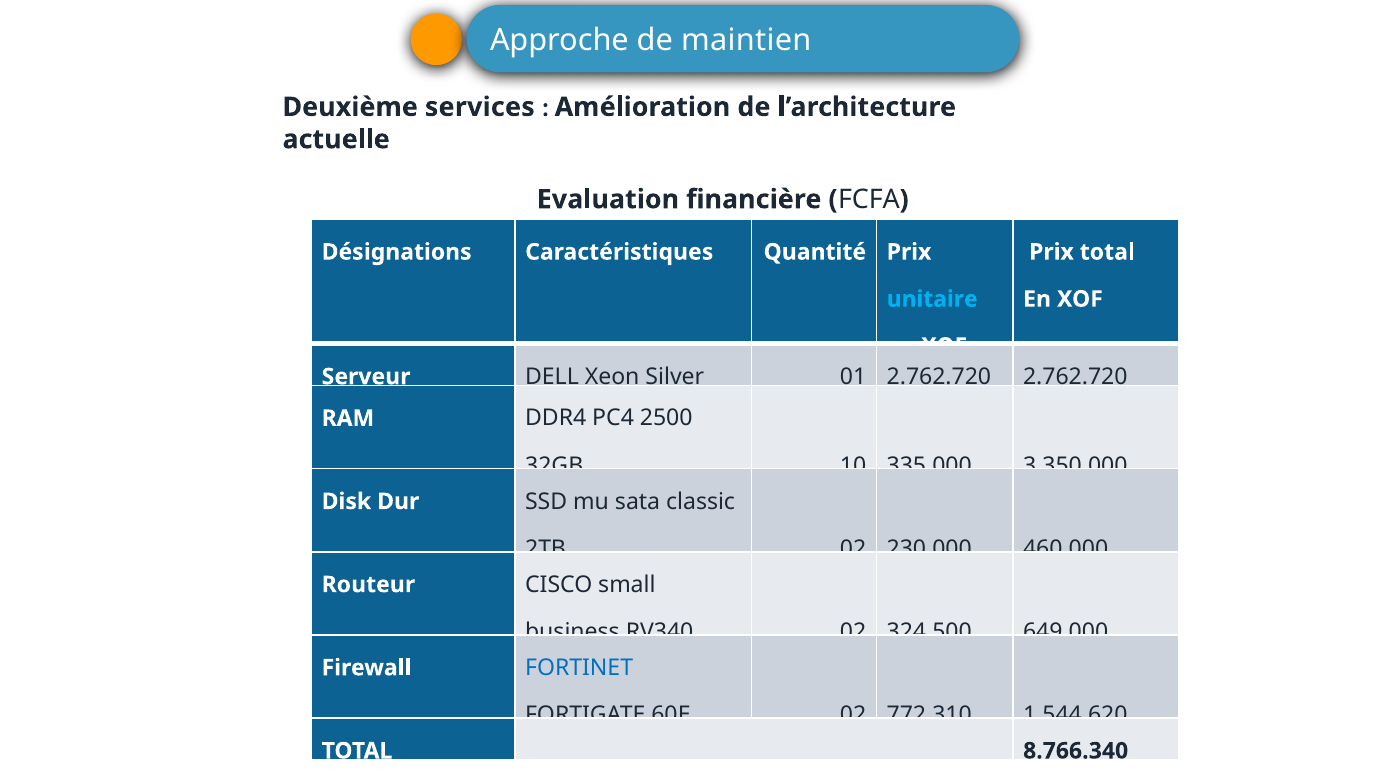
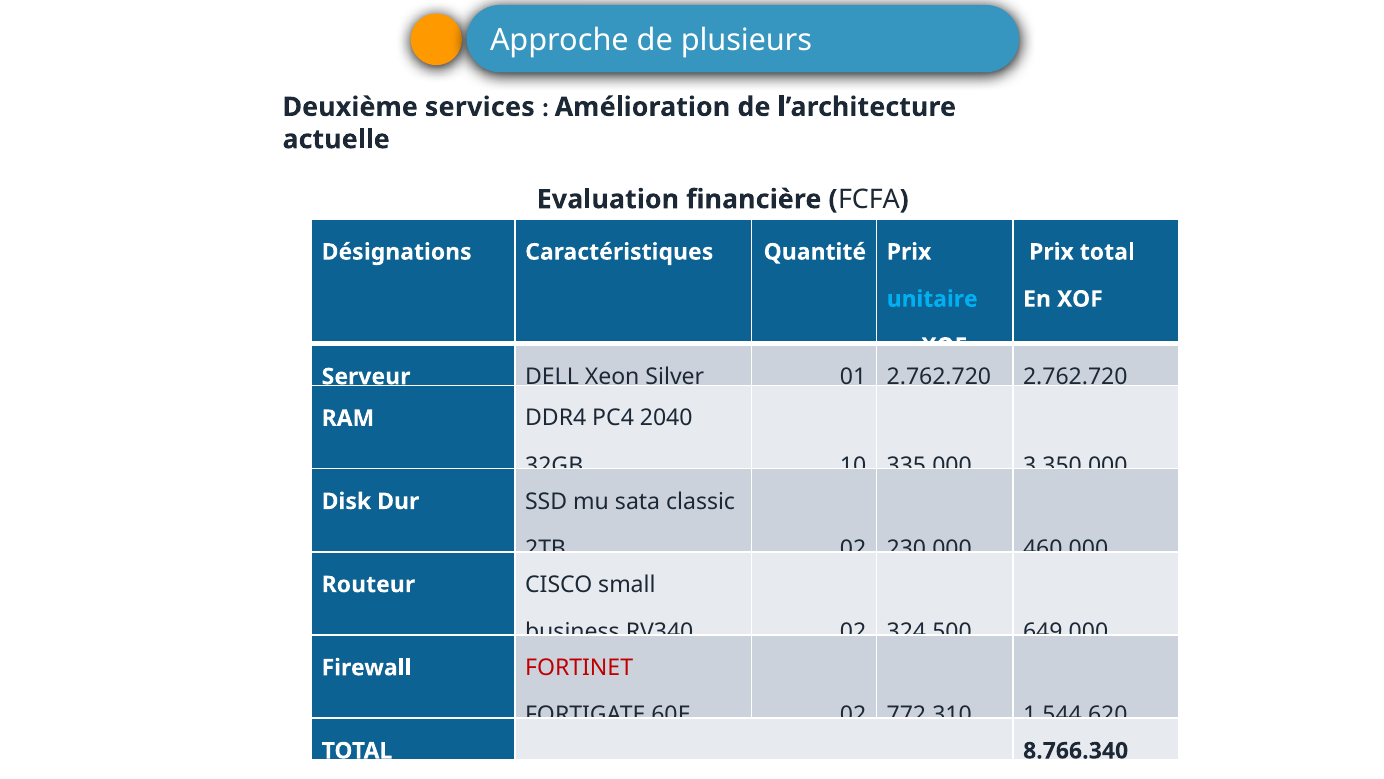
maintien: maintien -> plusieurs
2500: 2500 -> 2040
FORTINET colour: blue -> red
